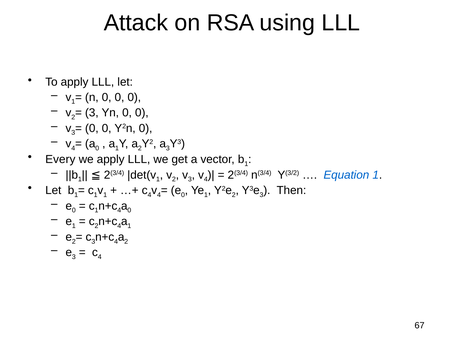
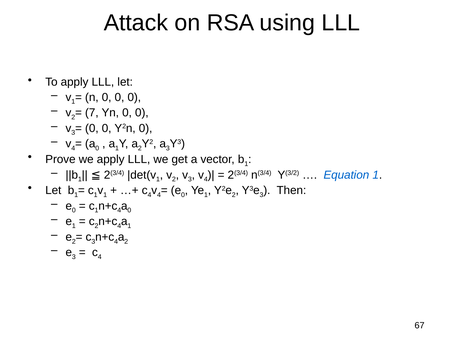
3 at (92, 113): 3 -> 7
Every: Every -> Prove
